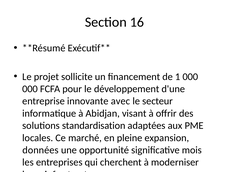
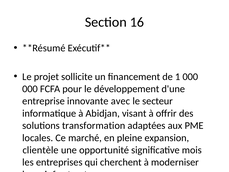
solutions standardisation: standardisation -> transformation
données: données -> clientèle
